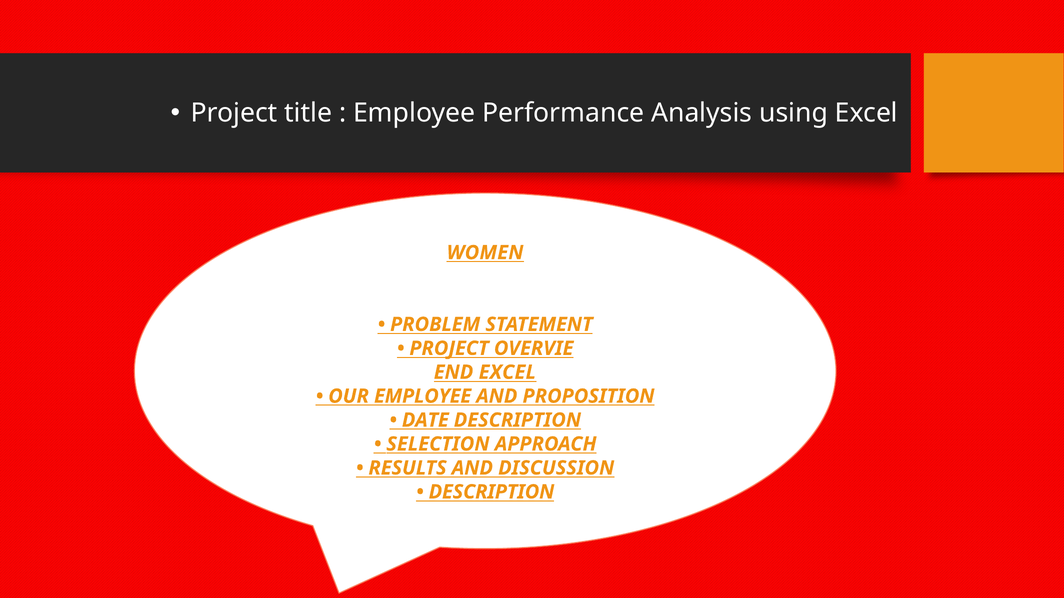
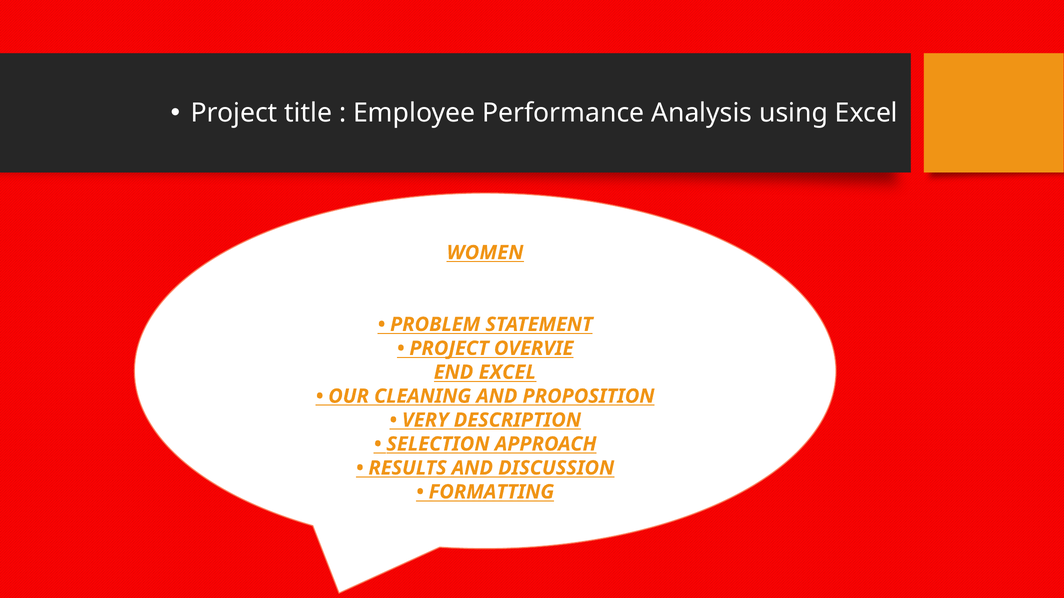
OUR EMPLOYEE: EMPLOYEE -> CLEANING
DATE: DATE -> VERY
DESCRIPTION at (491, 492): DESCRIPTION -> FORMATTING
